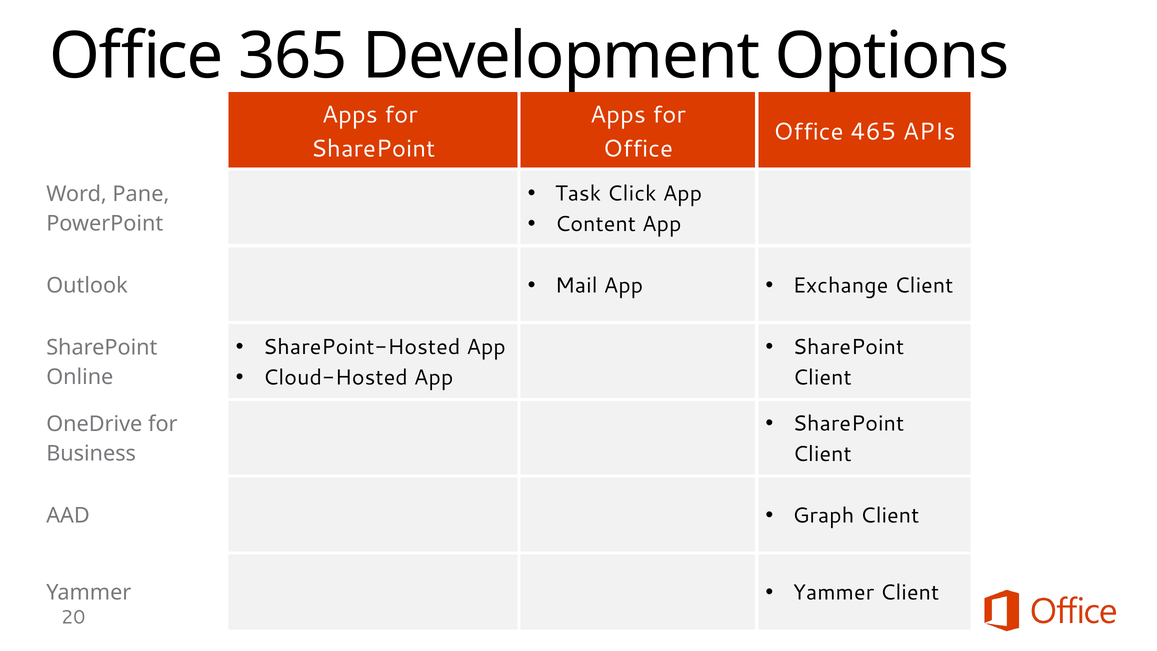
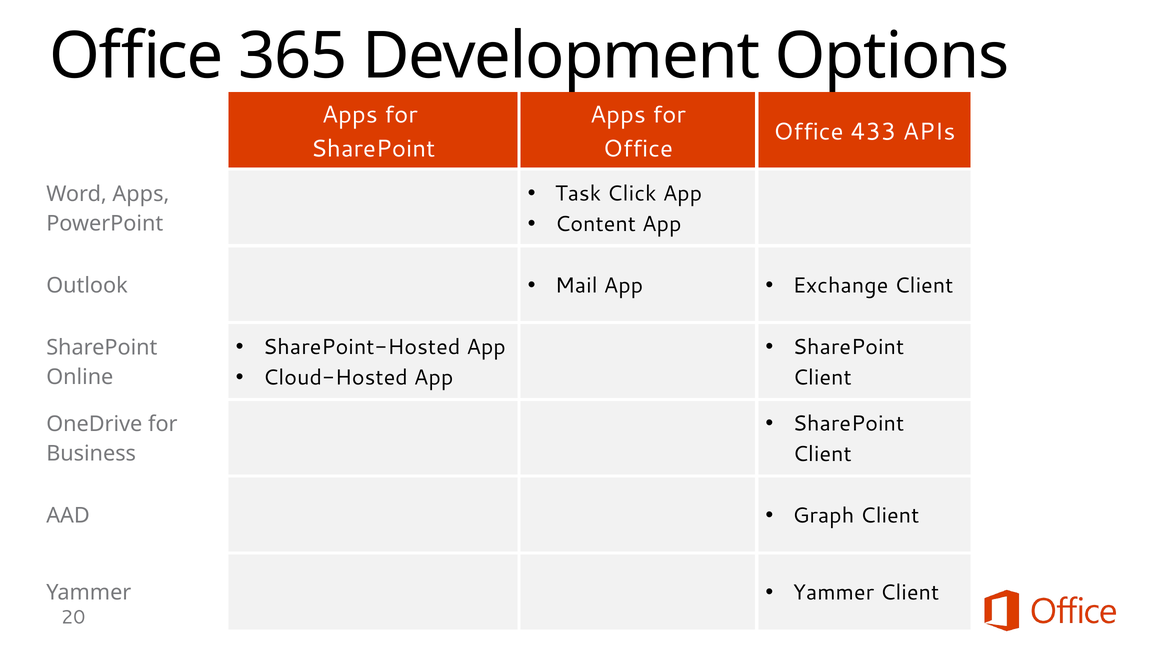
465: 465 -> 433
Word Pane: Pane -> Apps
